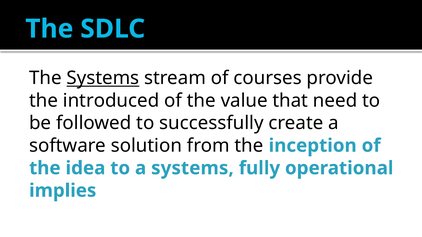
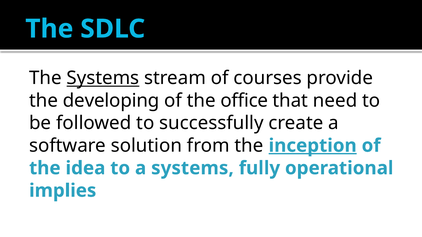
introduced: introduced -> developing
value: value -> office
inception underline: none -> present
